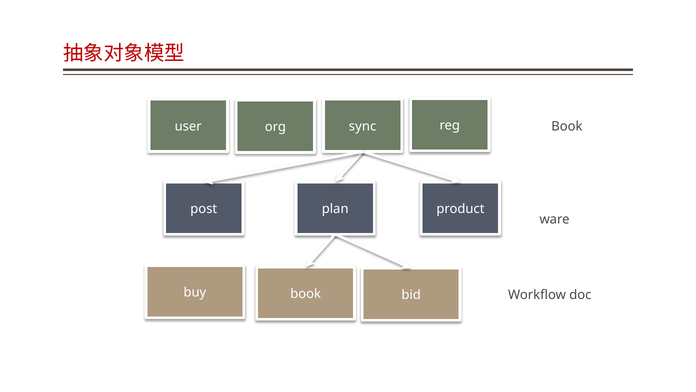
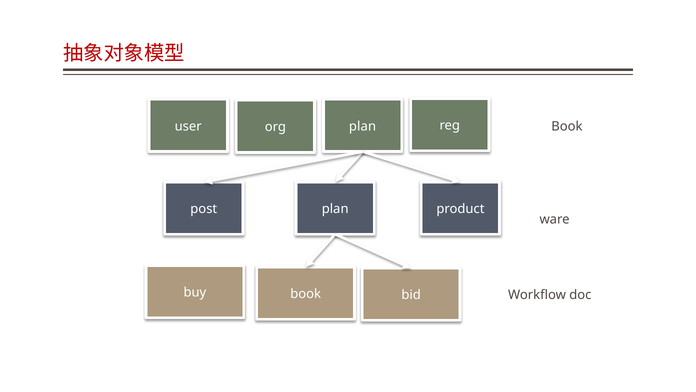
sync at (363, 126): sync -> plan
